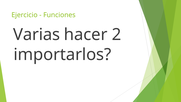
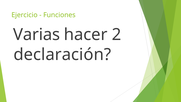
importarlos: importarlos -> declaración
